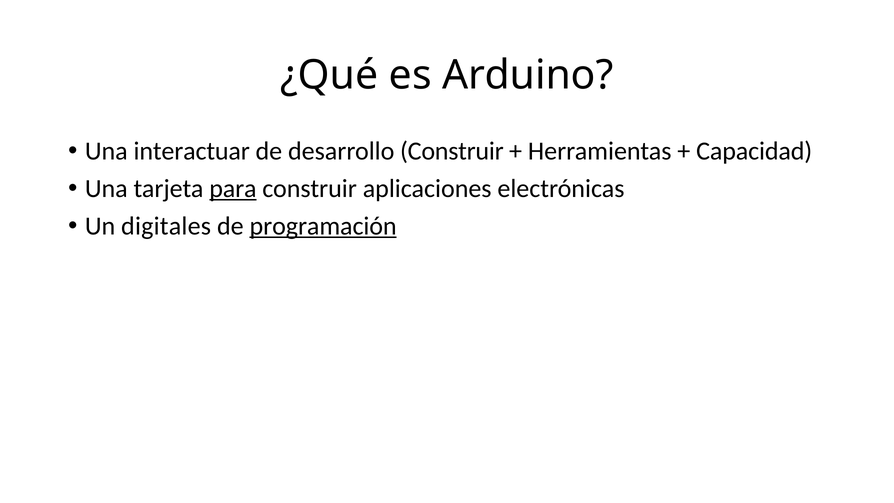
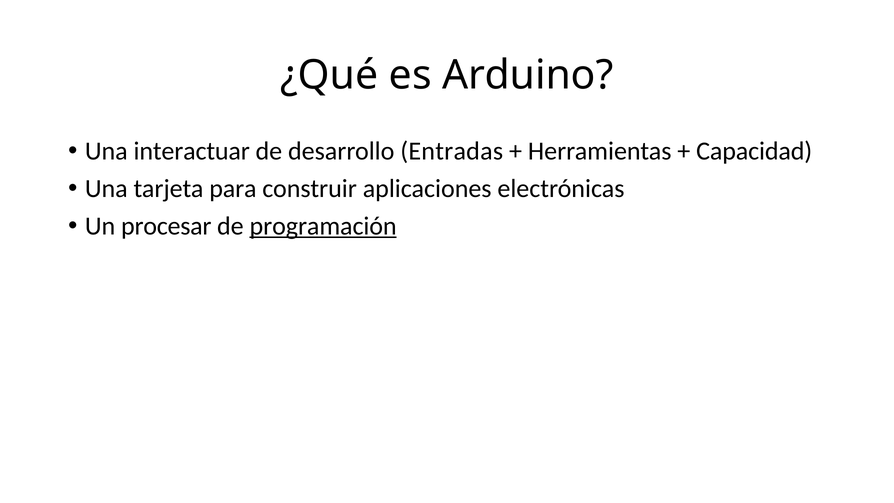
desarrollo Construir: Construir -> Entradas
para underline: present -> none
digitales: digitales -> procesar
